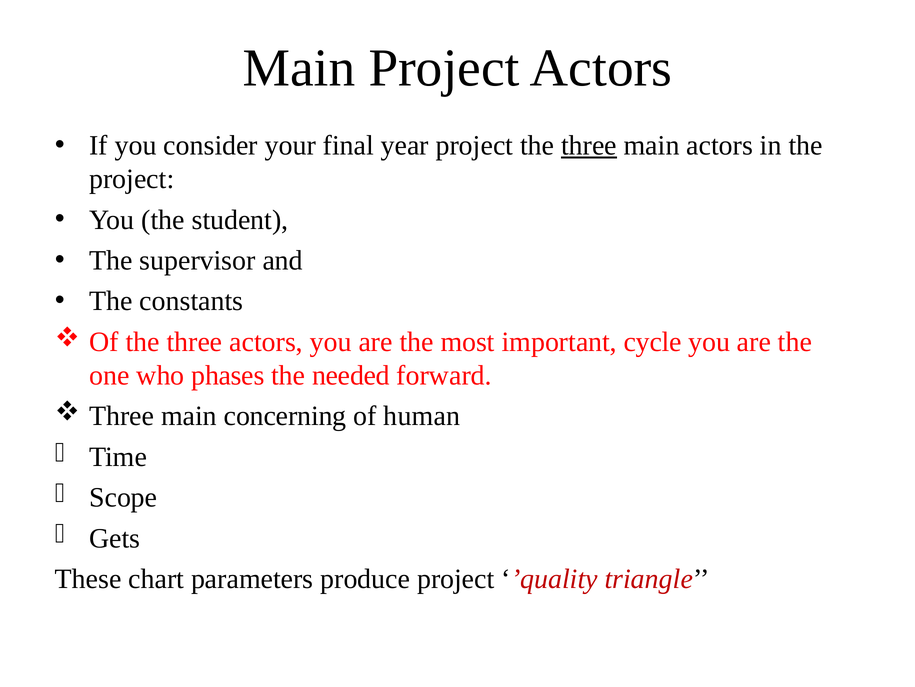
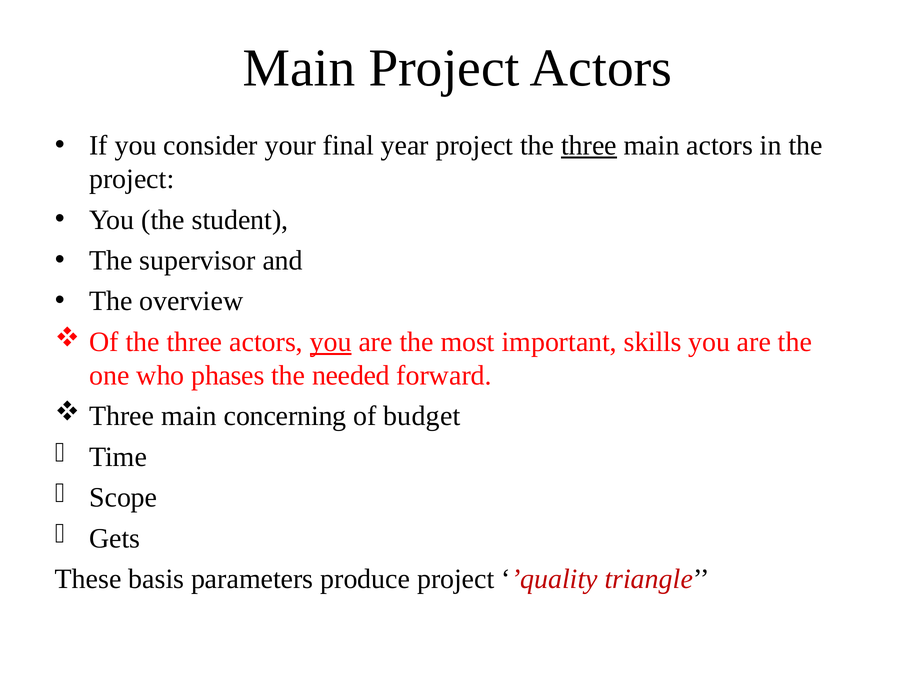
constants: constants -> overview
you at (331, 342) underline: none -> present
cycle: cycle -> skills
human: human -> budget
chart: chart -> basis
